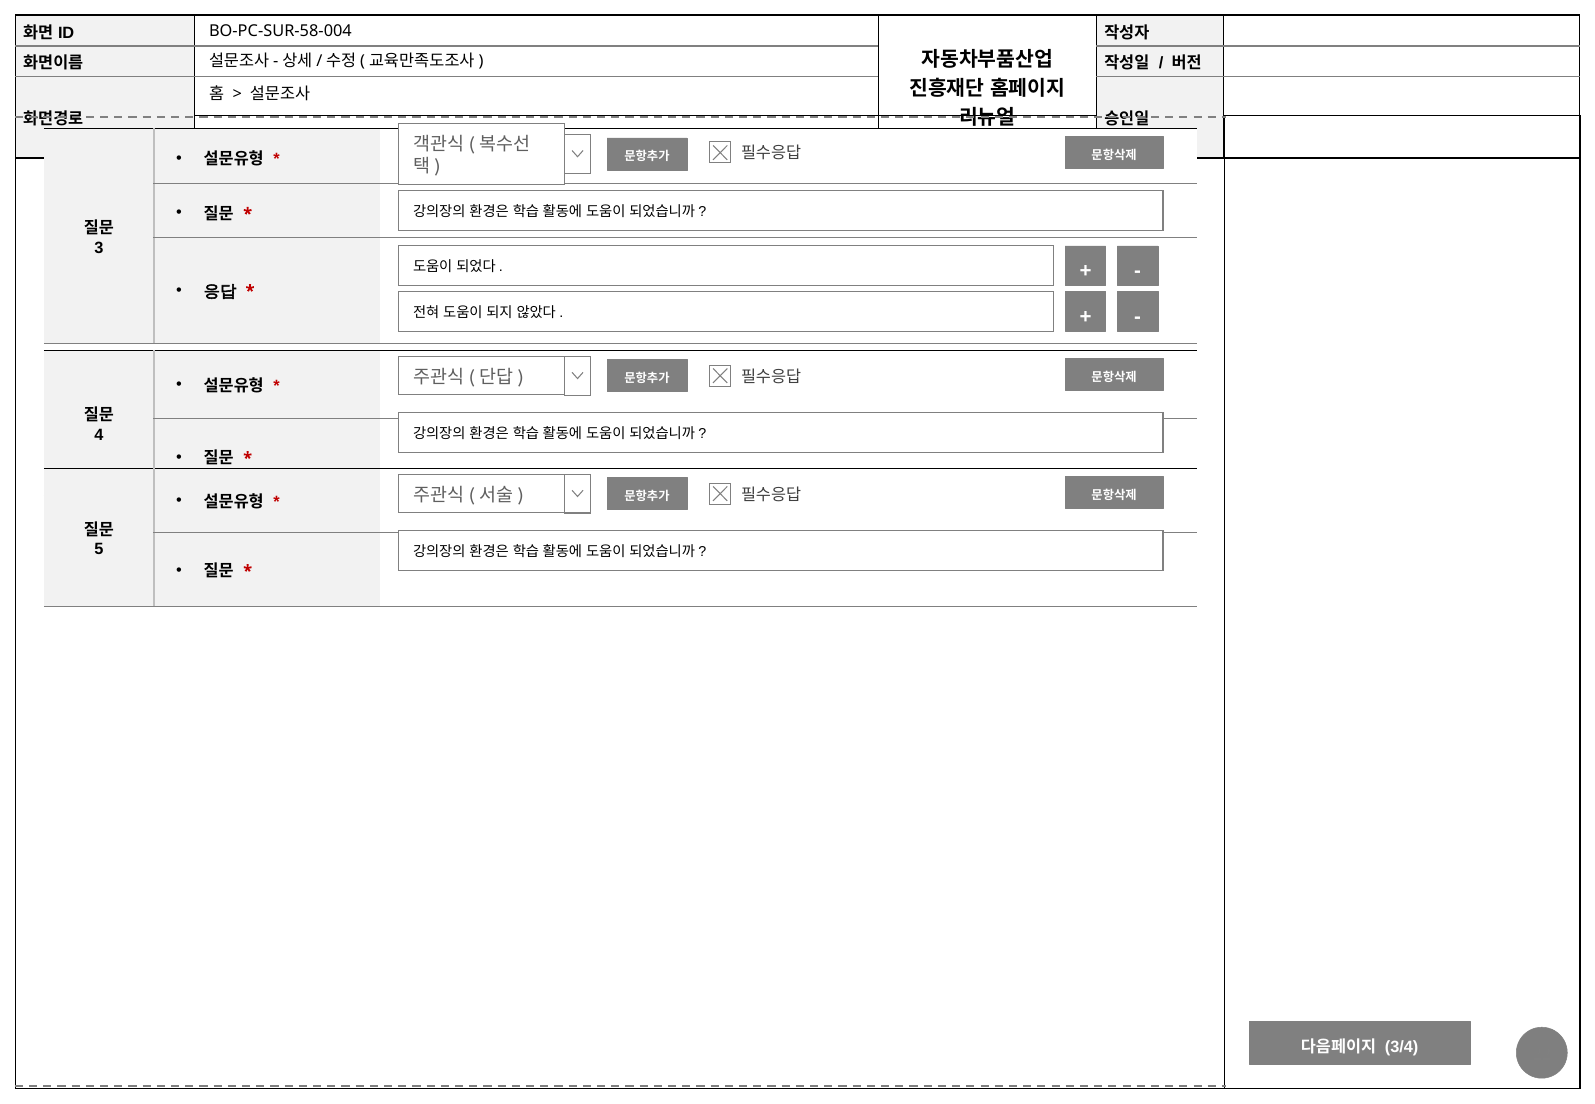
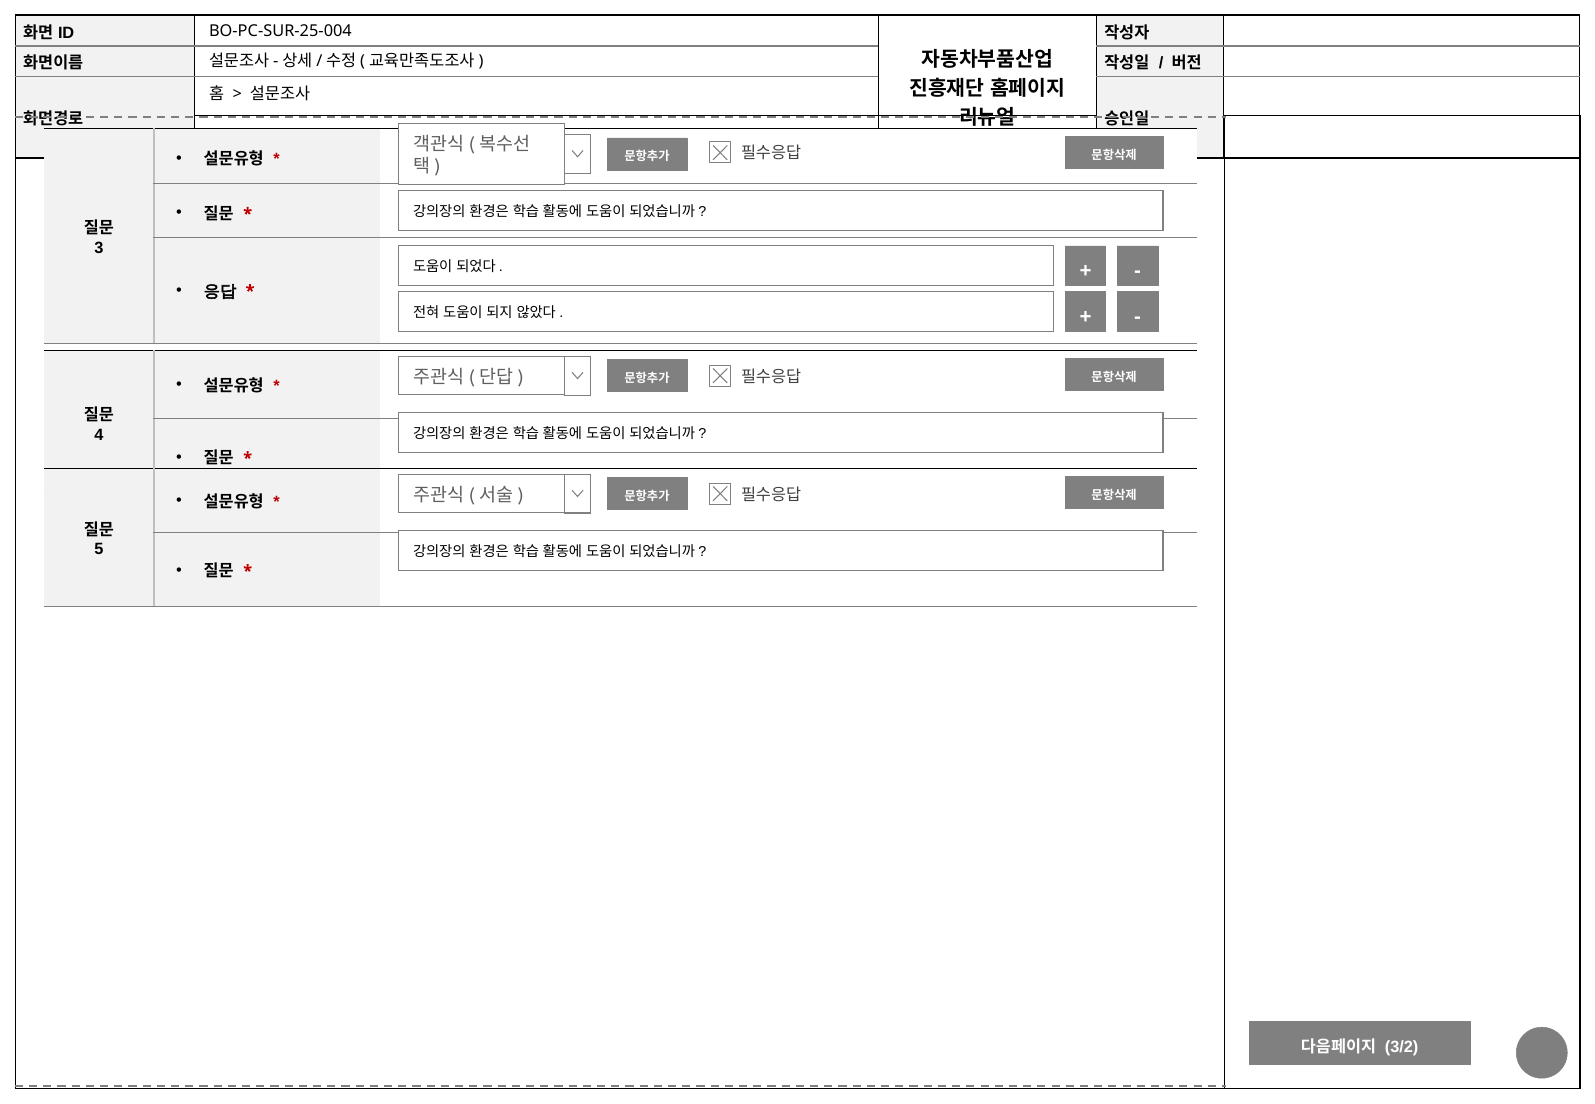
BO-PC-SUR-58-004: BO-PC-SUR-58-004 -> BO-PC-SUR-25-004
3/4: 3/4 -> 3/2
